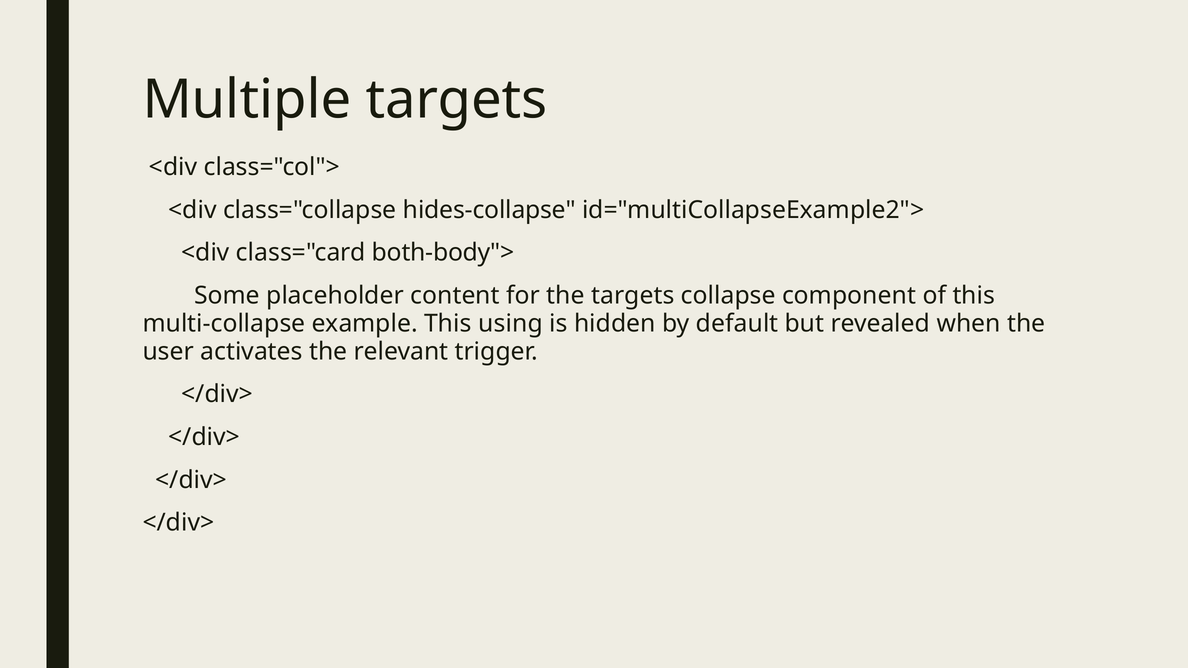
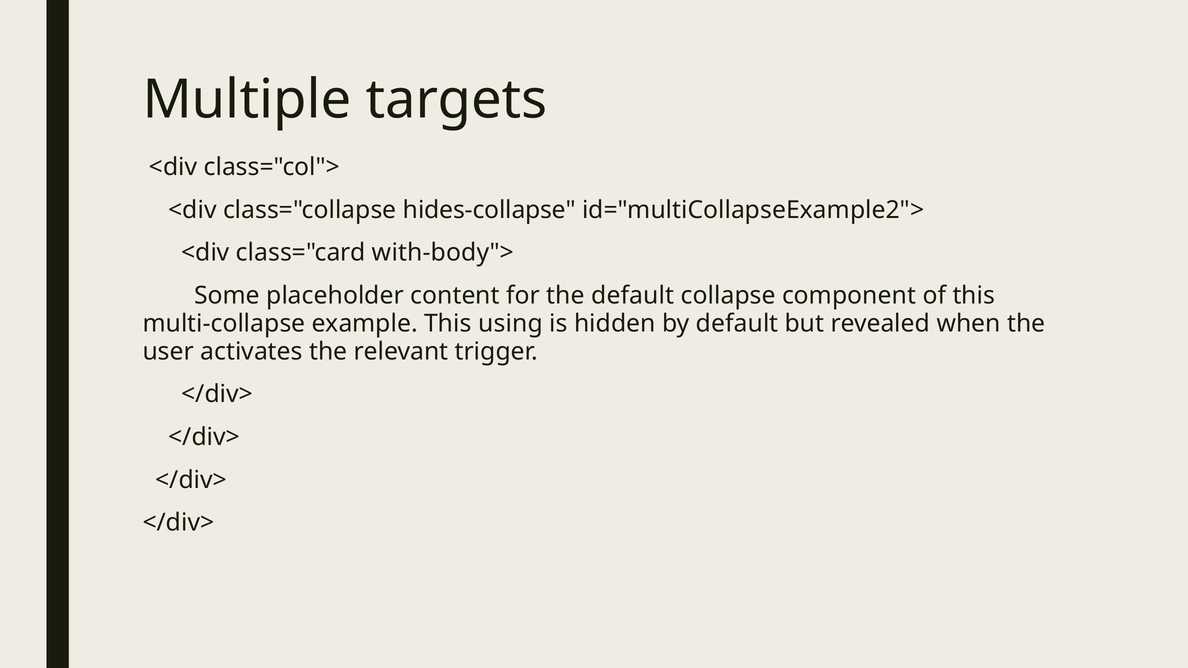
both-body">: both-body"> -> with-body">
the targets: targets -> default
